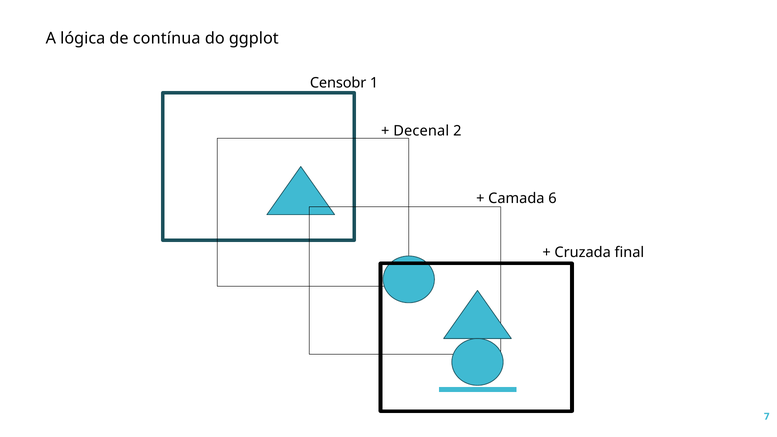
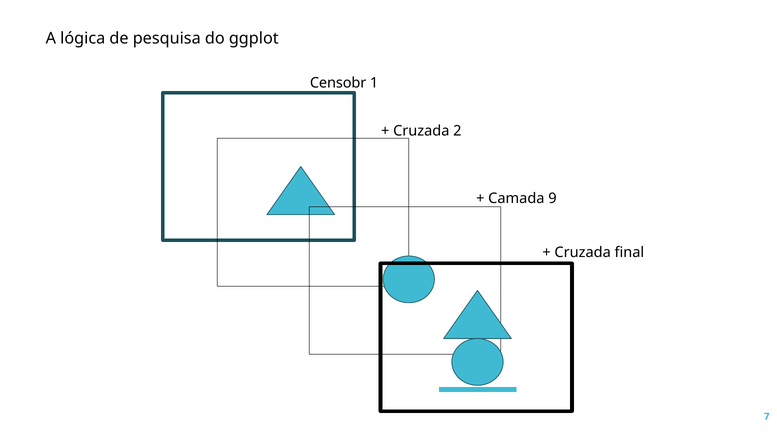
contínua: contínua -> pesquisa
Decenal at (421, 131): Decenal -> Cruzada
6: 6 -> 9
